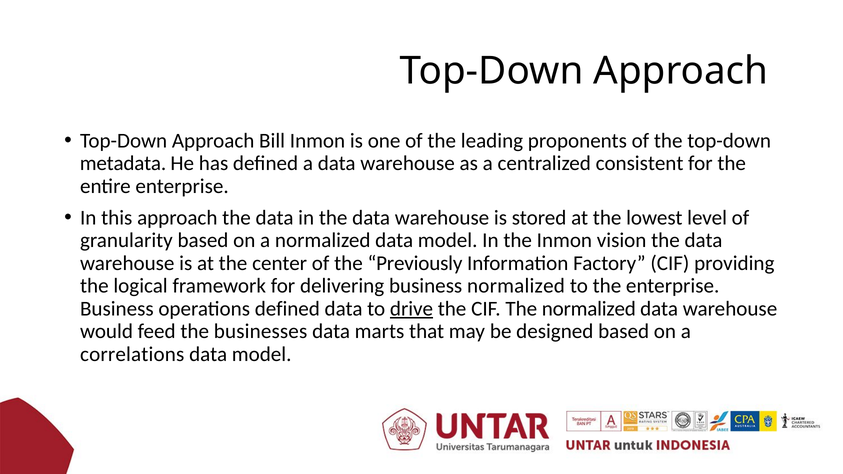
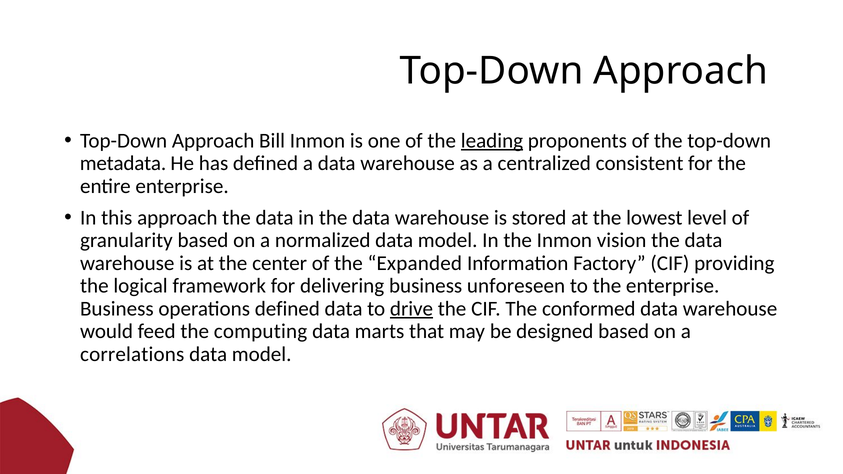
leading underline: none -> present
Previously: Previously -> Expanded
business normalized: normalized -> unforeseen
The normalized: normalized -> conformed
businesses: businesses -> computing
